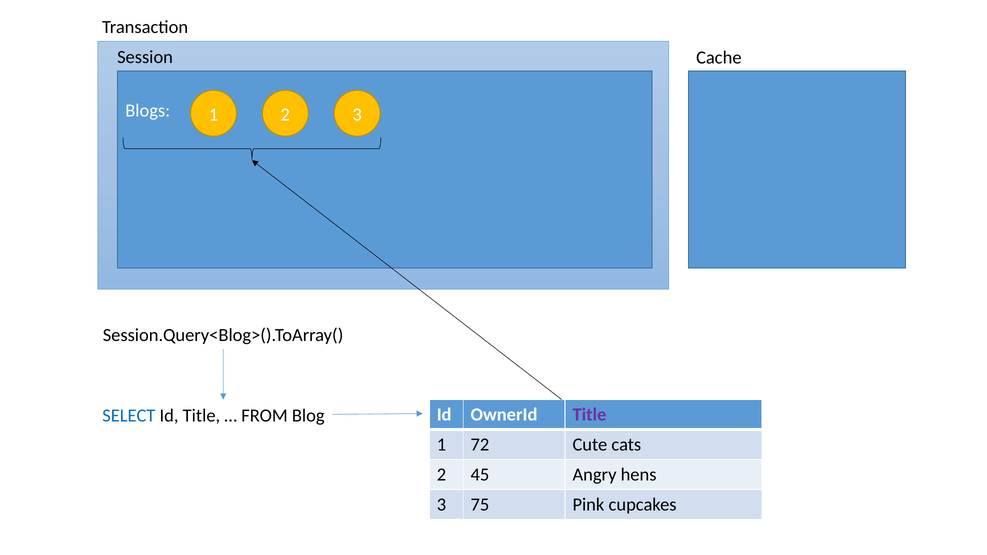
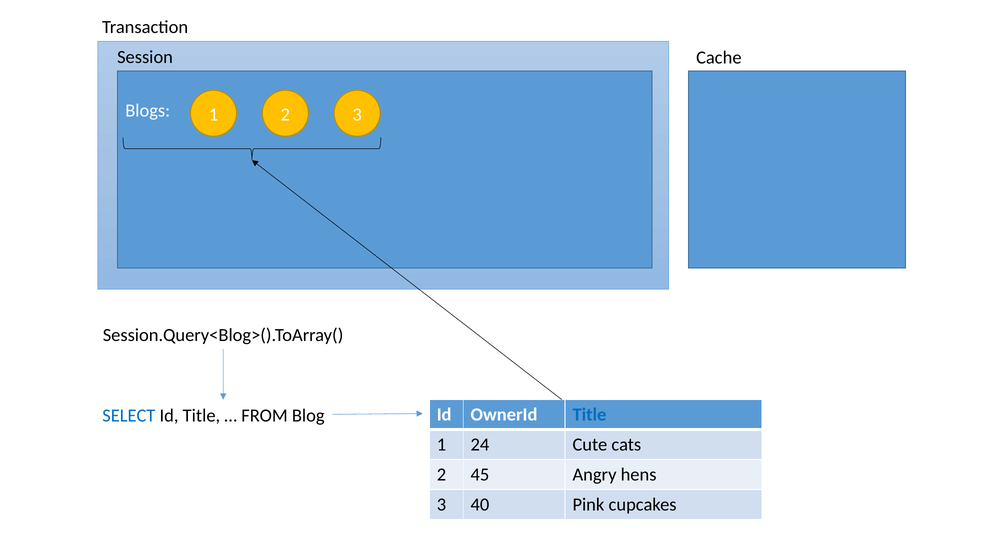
Title at (589, 415) colour: purple -> blue
72: 72 -> 24
75: 75 -> 40
